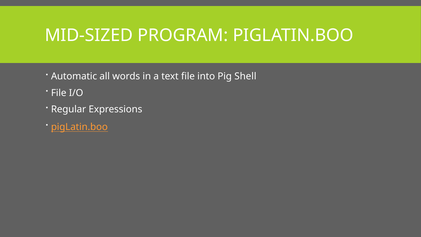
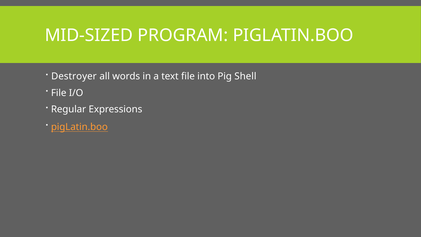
Automatic: Automatic -> Destroyer
